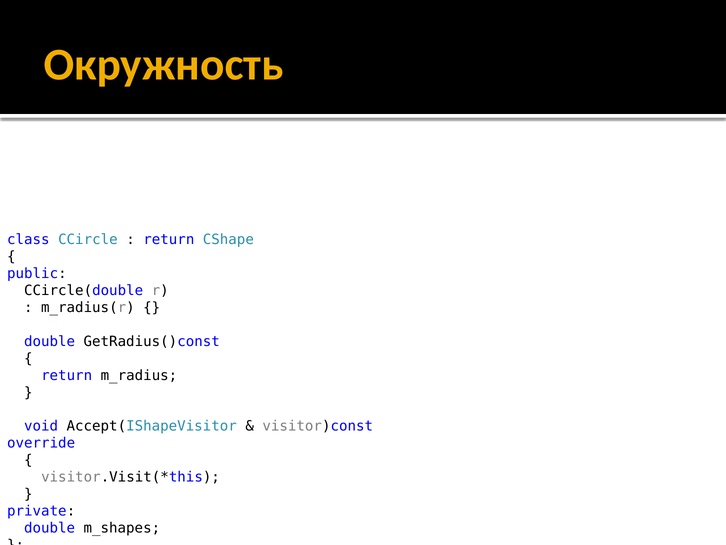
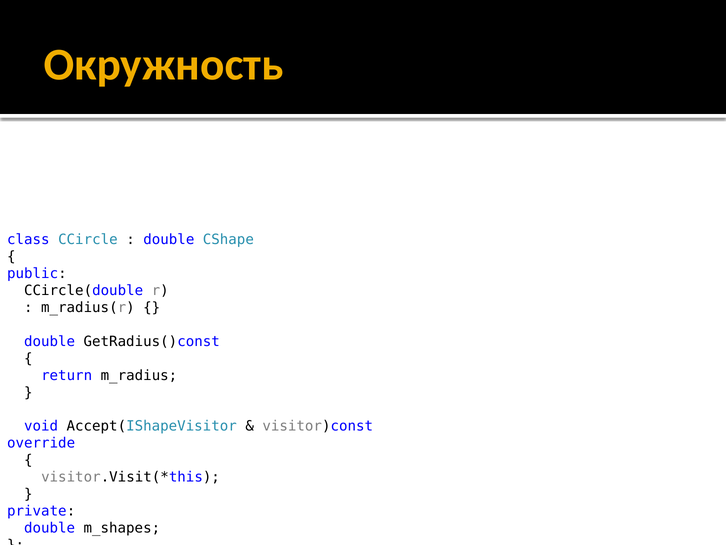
return at (169, 239): return -> double
